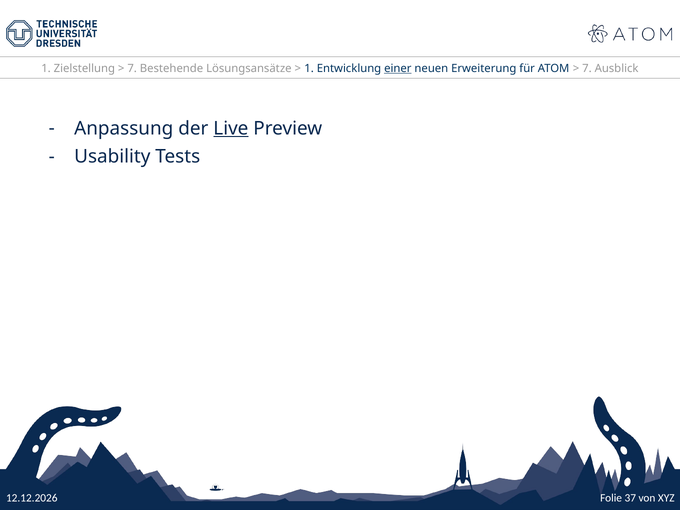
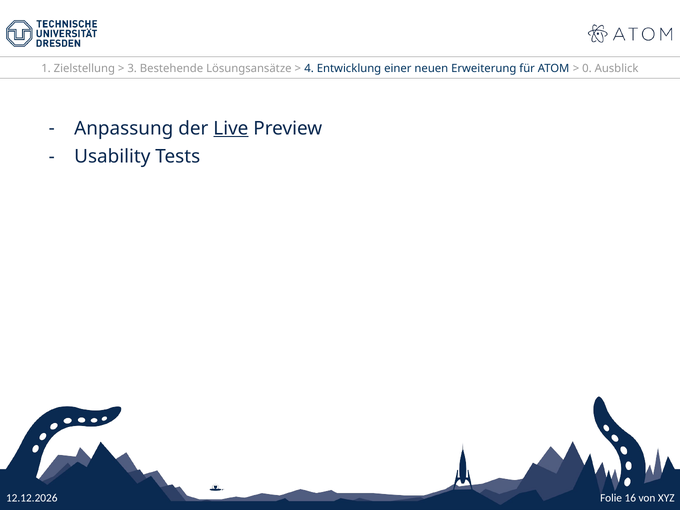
7 at (132, 68): 7 -> 3
1 at (309, 68): 1 -> 4
einer underline: present -> none
7 at (587, 68): 7 -> 0
37: 37 -> 16
